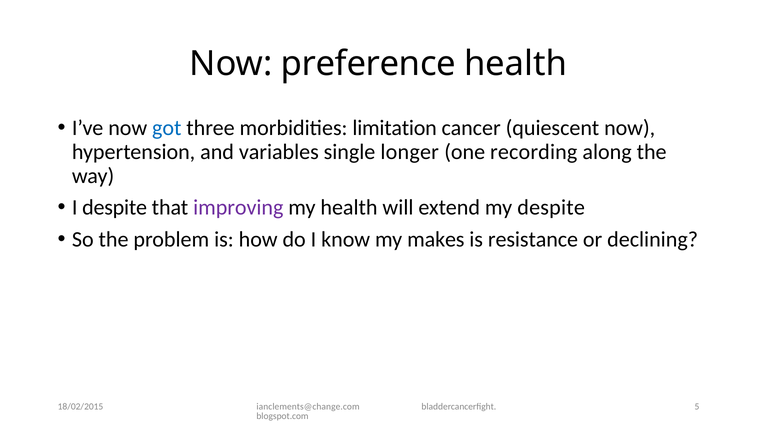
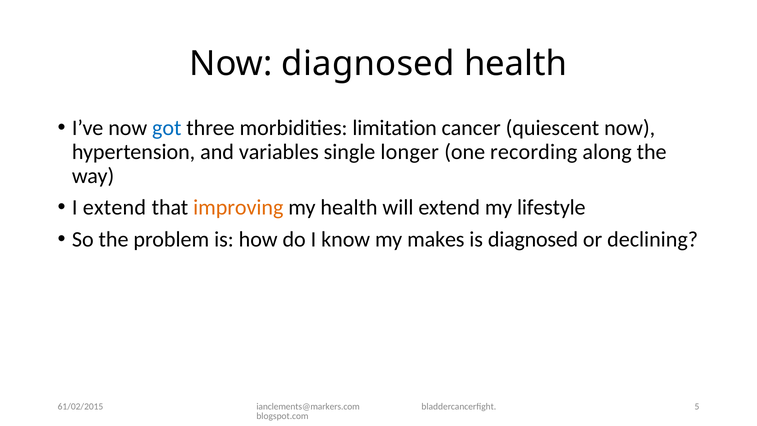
Now preference: preference -> diagnosed
I despite: despite -> extend
improving colour: purple -> orange
my despite: despite -> lifestyle
is resistance: resistance -> diagnosed
ianclements@change.com: ianclements@change.com -> ianclements@markers.com
18/02/2015: 18/02/2015 -> 61/02/2015
